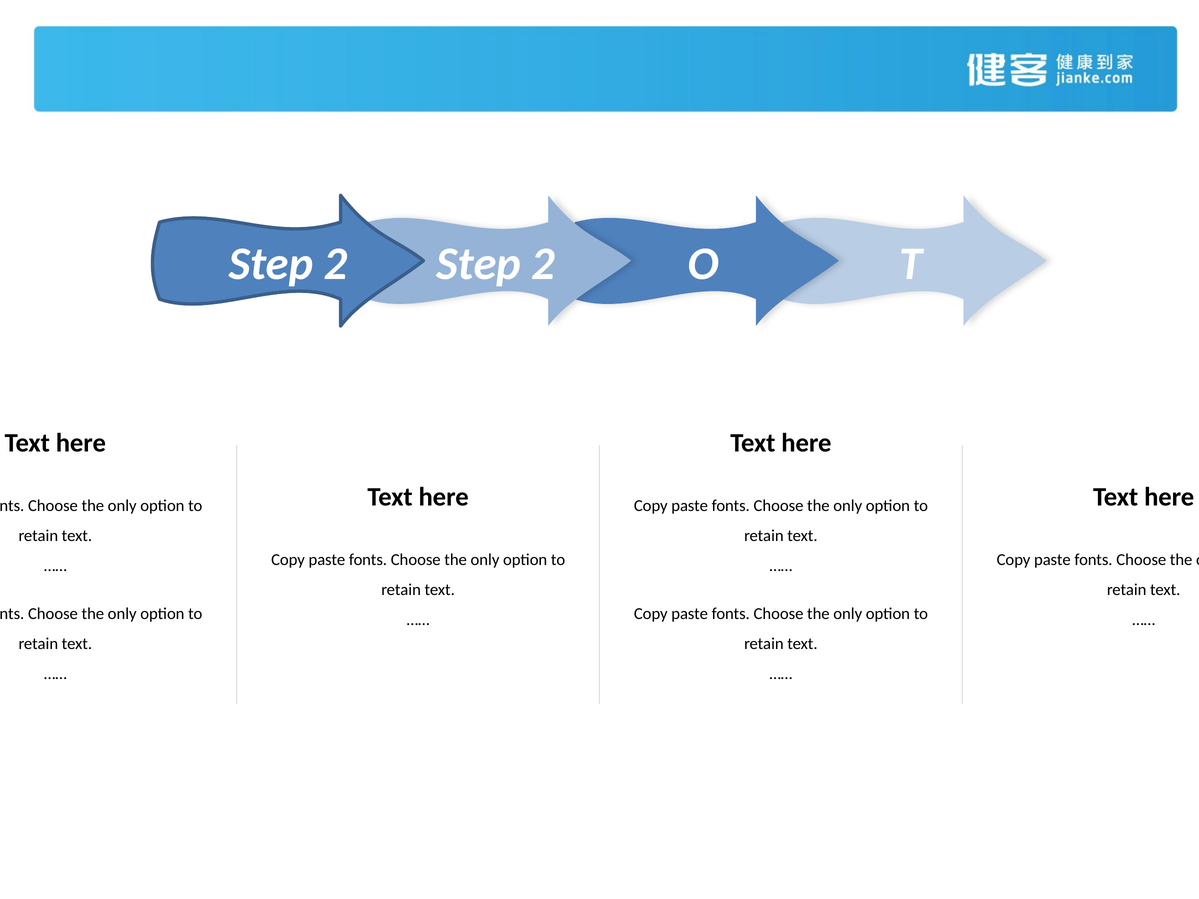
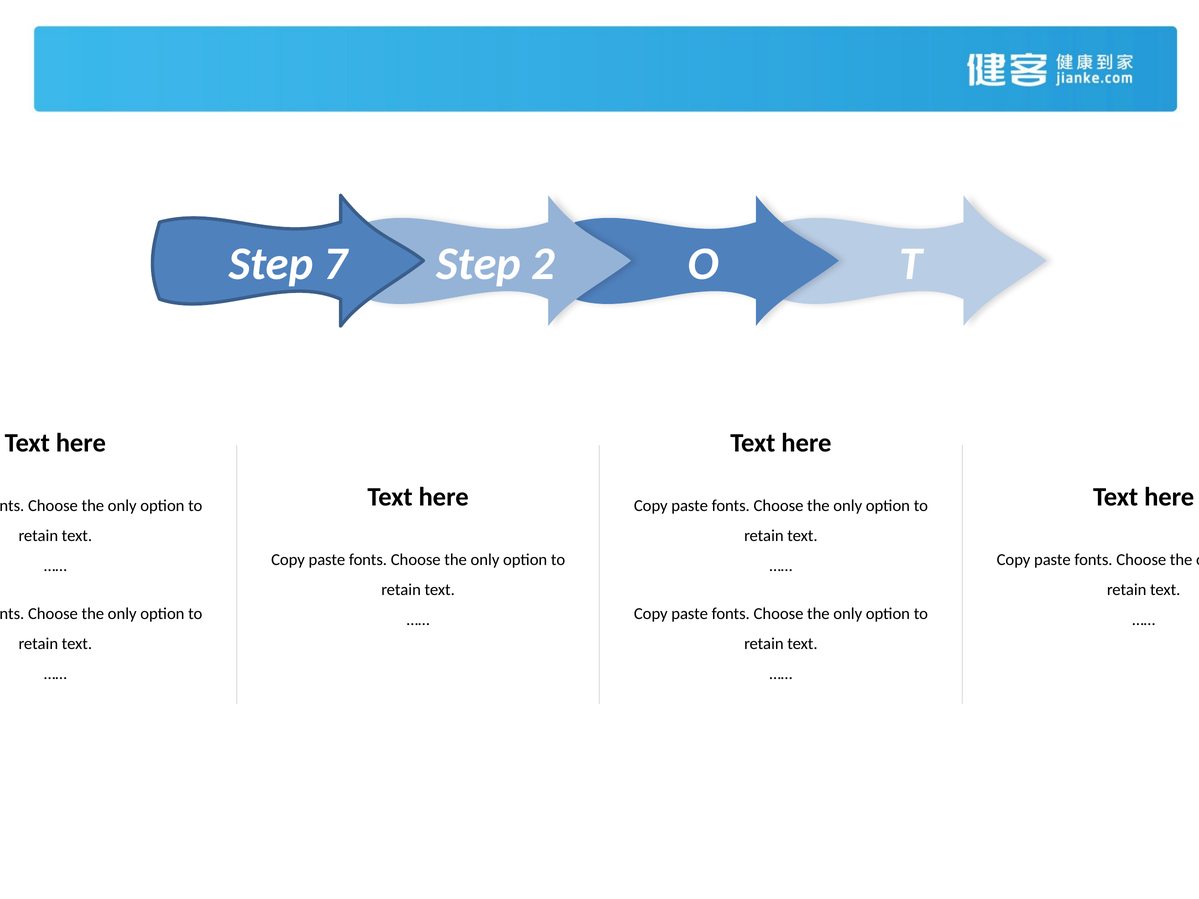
2 at (336, 264): 2 -> 7
